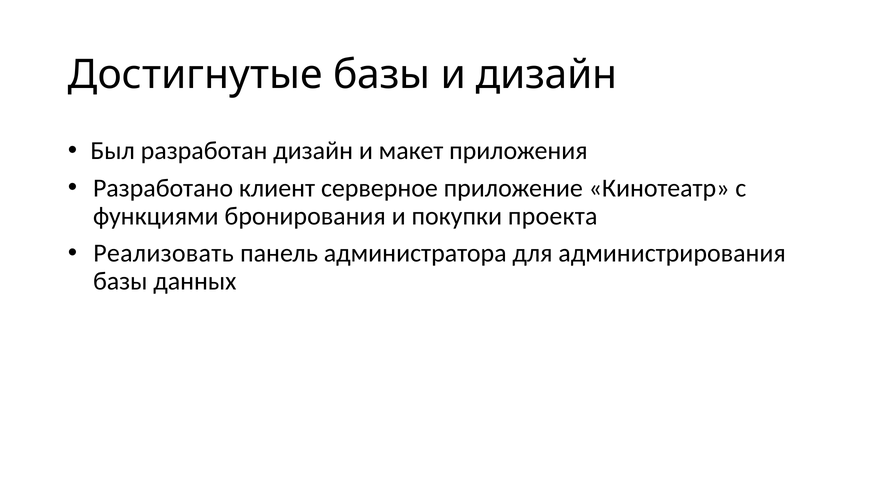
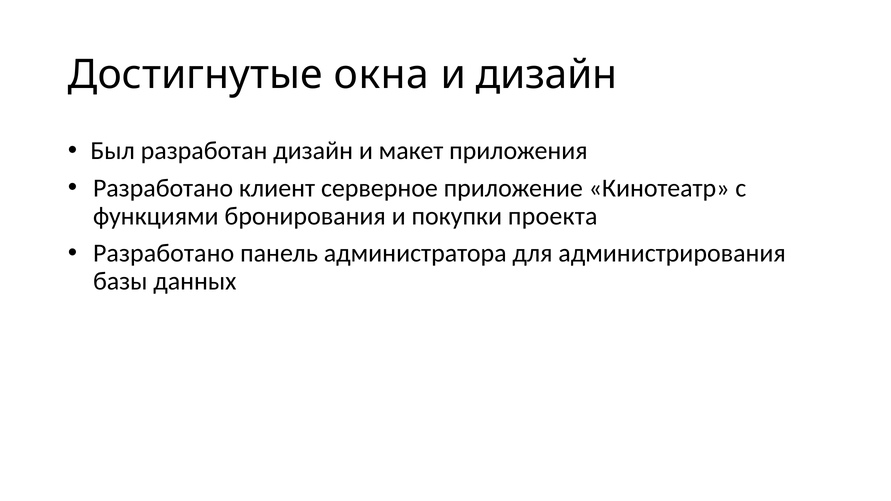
Достигнутые базы: базы -> окна
Реализовать at (164, 253): Реализовать -> Разработано
